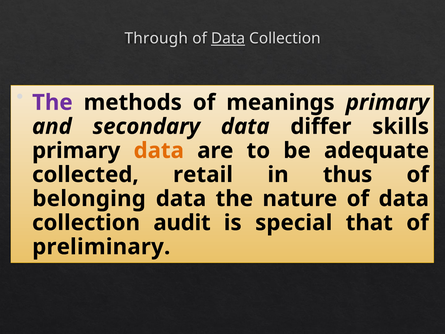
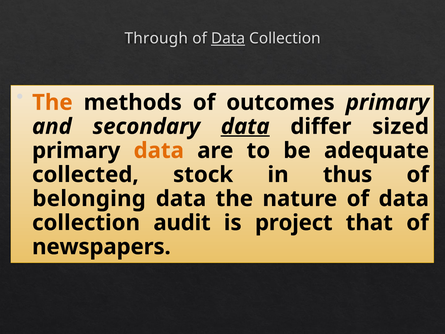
The at (52, 102) colour: purple -> orange
meanings: meanings -> outcomes
data at (245, 126) underline: none -> present
skills: skills -> sized
retail: retail -> stock
special: special -> project
preliminary: preliminary -> newspapers
